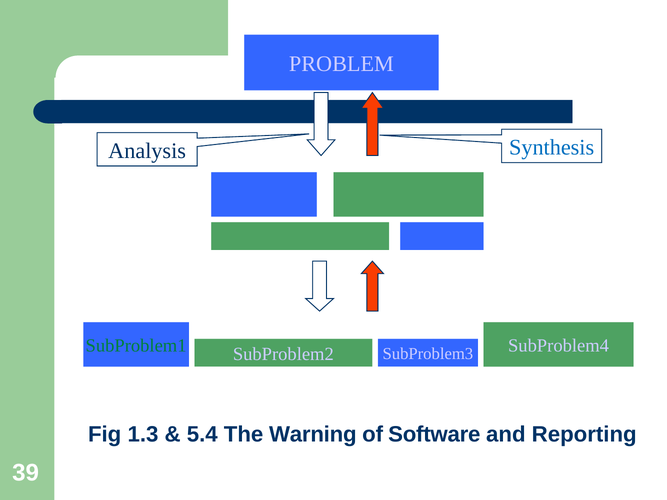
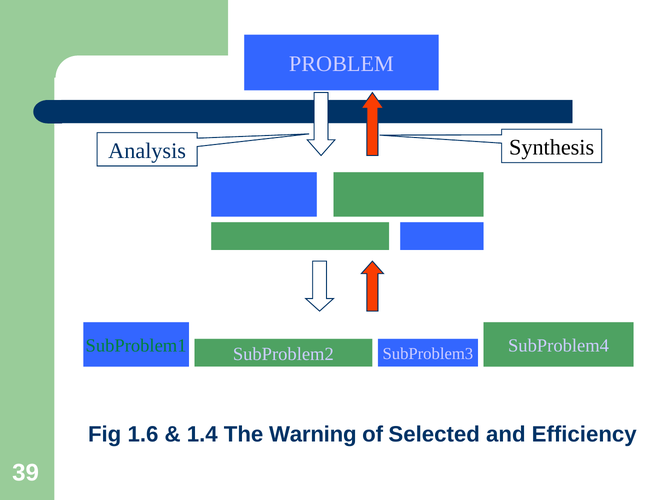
Synthesis colour: blue -> black
1.3: 1.3 -> 1.6
5.4: 5.4 -> 1.4
Software: Software -> Selected
Reporting: Reporting -> Efficiency
